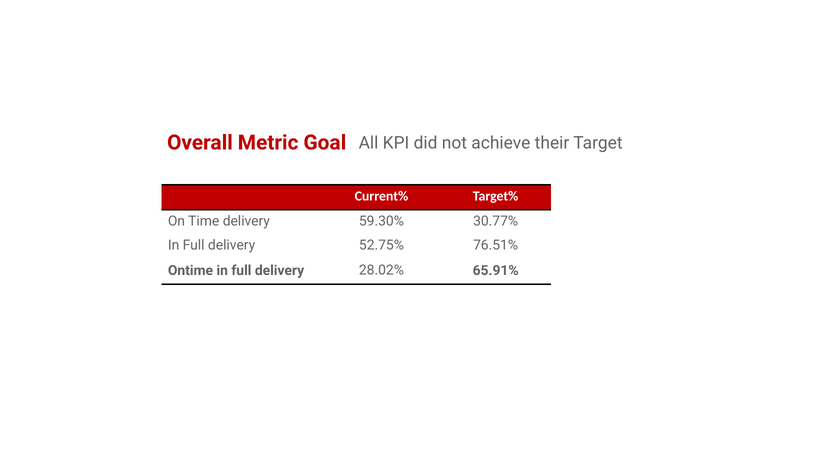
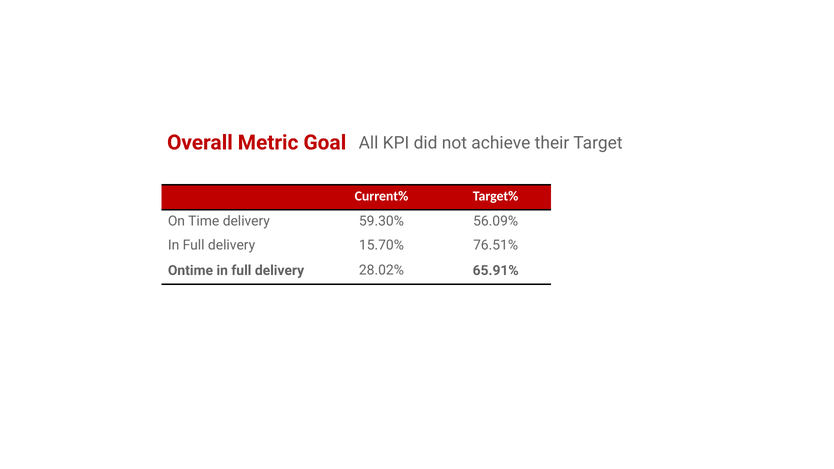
30.77%: 30.77% -> 56.09%
52.75%: 52.75% -> 15.70%
